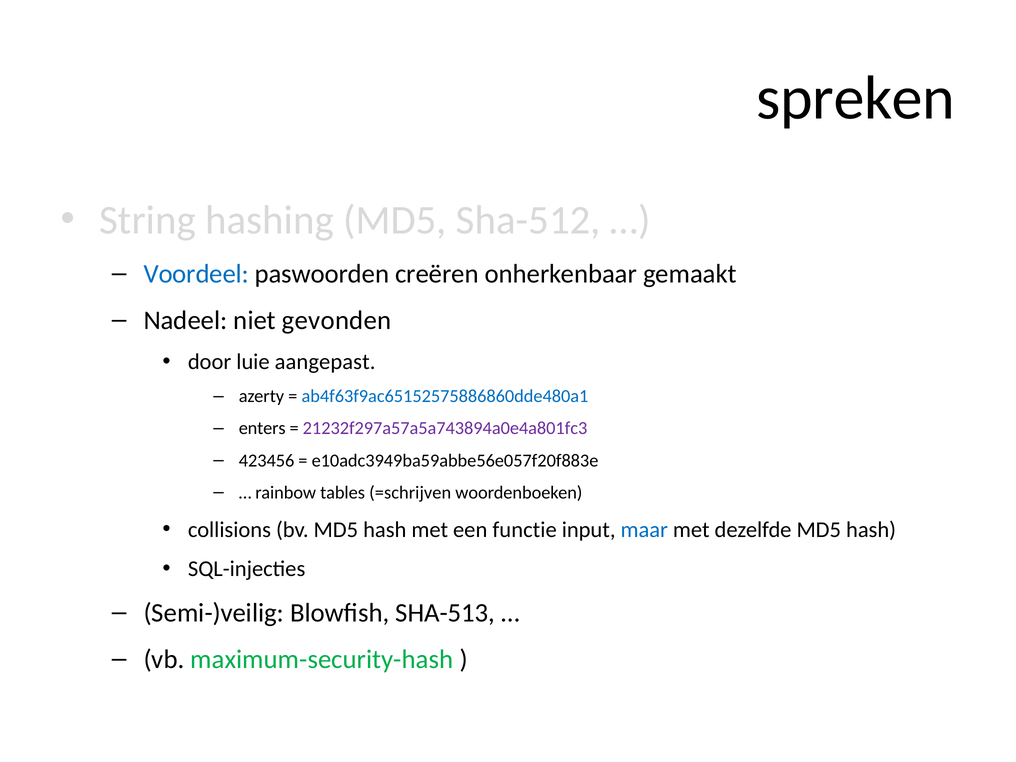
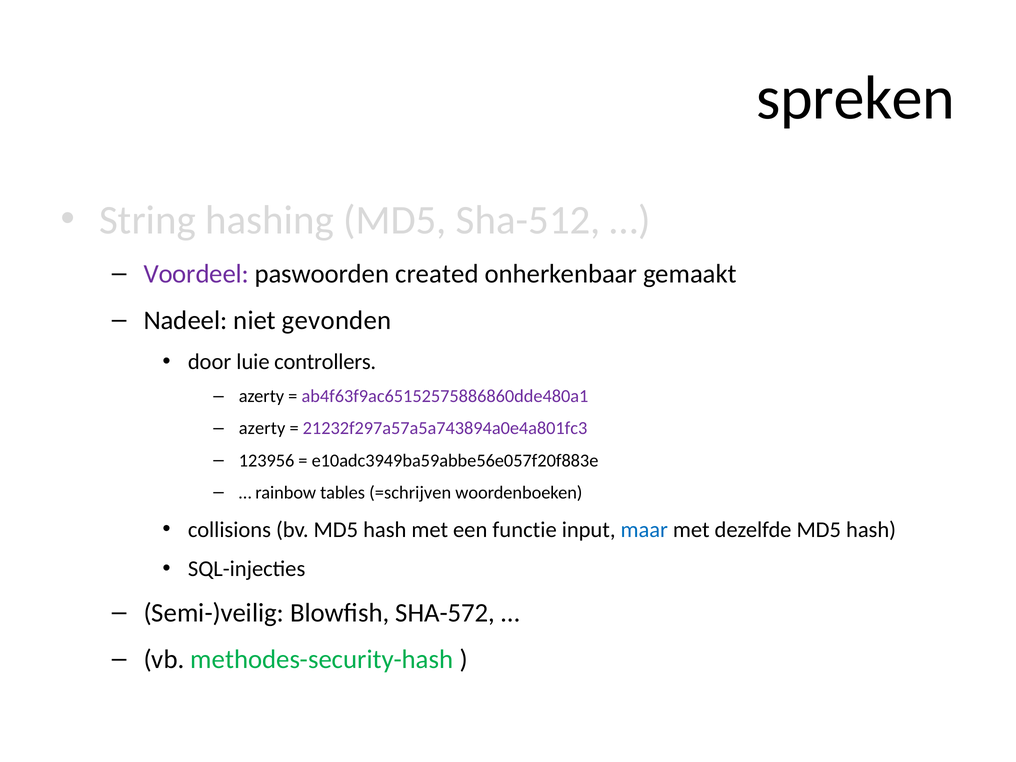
Voordeel colour: blue -> purple
creëren: creëren -> created
aangepast: aangepast -> controllers
ab4f63f9ac65152575886860dde480a1 colour: blue -> purple
enters at (262, 428): enters -> azerty
423456: 423456 -> 123956
SHA-513: SHA-513 -> SHA-572
maximum-security-hash: maximum-security-hash -> methodes-security-hash
